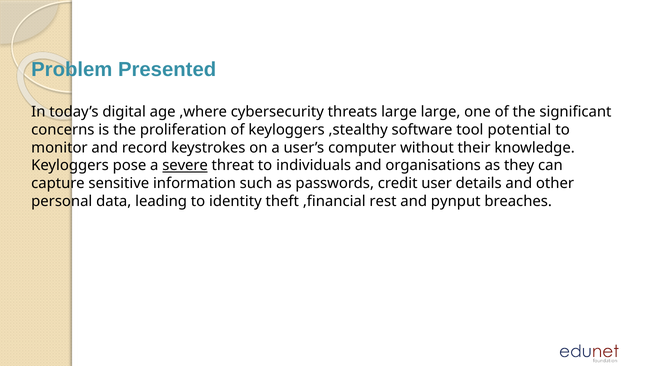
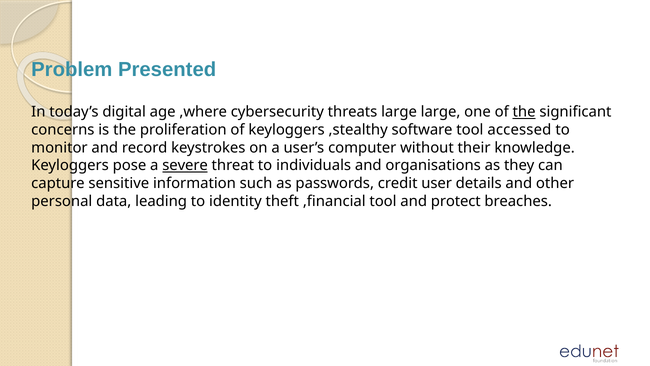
the at (524, 112) underline: none -> present
potential: potential -> accessed
,financial rest: rest -> tool
pynput: pynput -> protect
